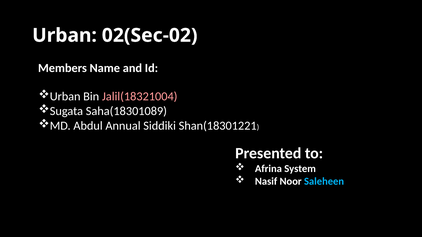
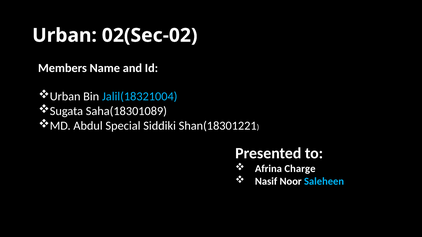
Jalil(18321004 colour: pink -> light blue
Annual: Annual -> Special
System: System -> Charge
